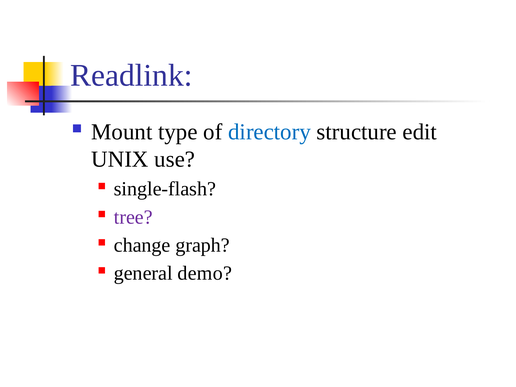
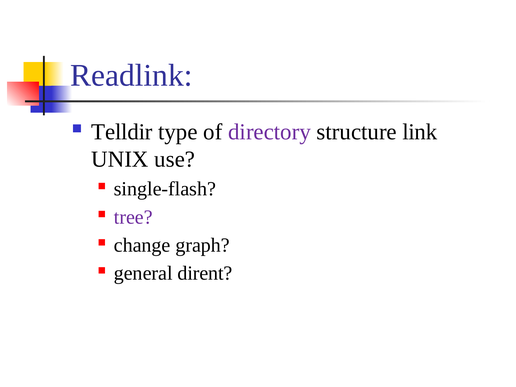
Mount: Mount -> Telldir
directory colour: blue -> purple
edit: edit -> link
demo: demo -> dirent
